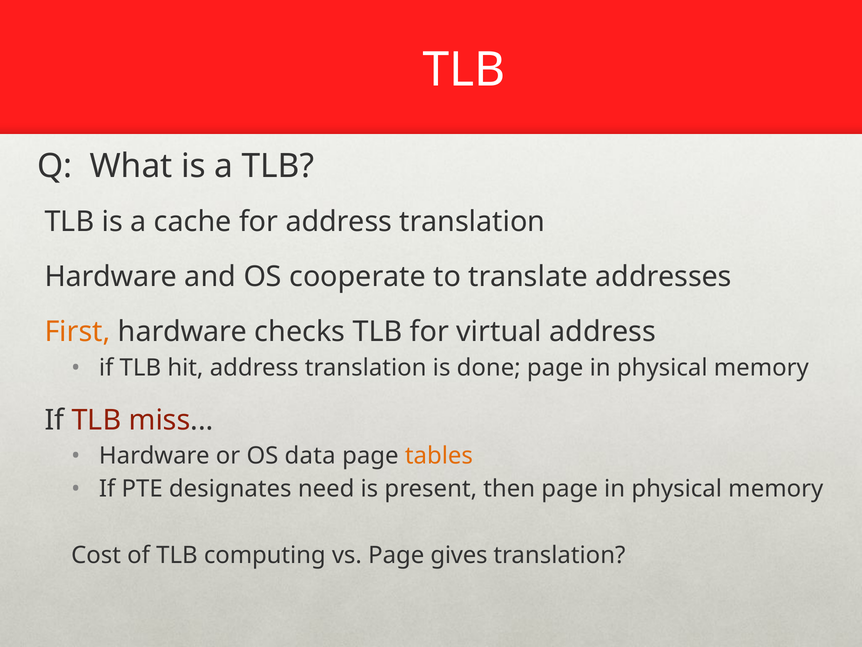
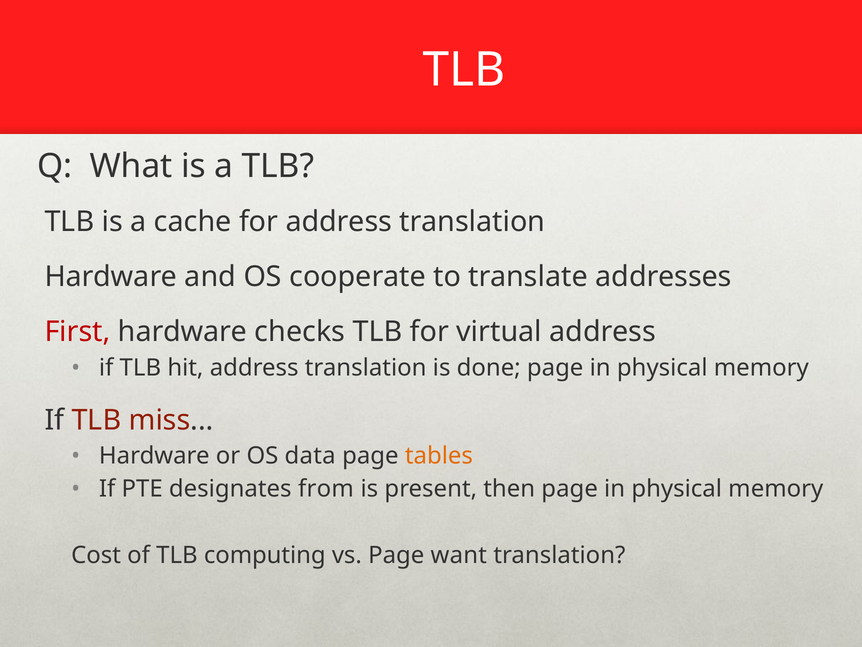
First colour: orange -> red
need: need -> from
gives: gives -> want
